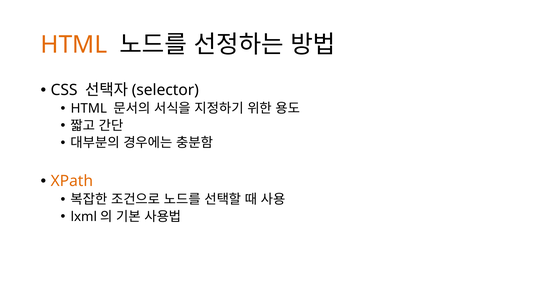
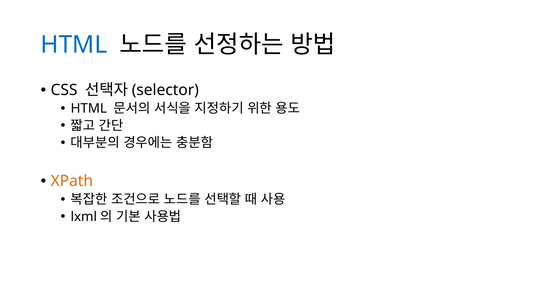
HTML at (74, 45) colour: orange -> blue
